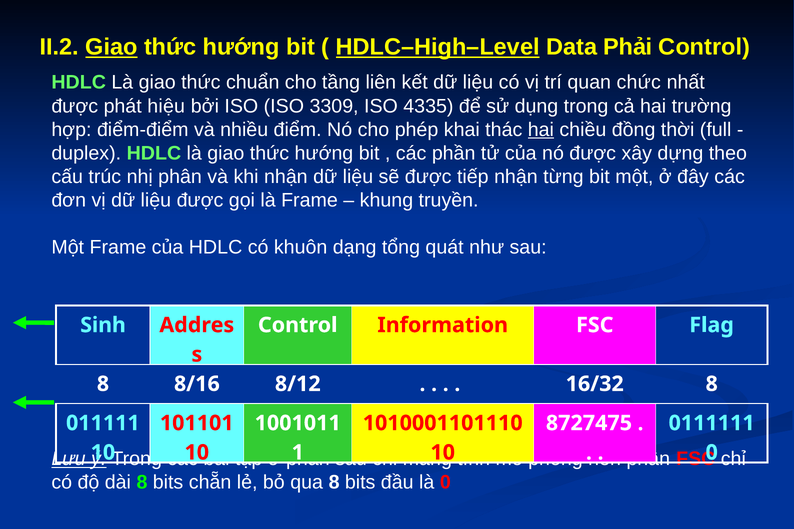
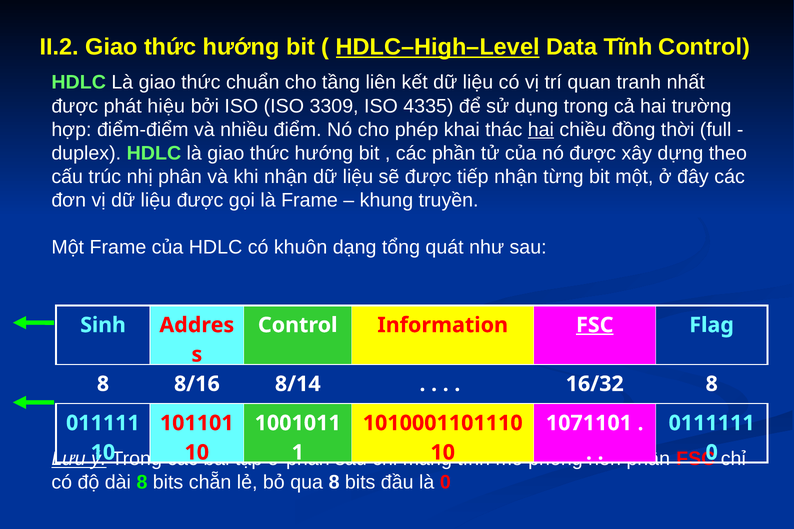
Giao at (111, 47) underline: present -> none
Phải: Phải -> Tĩnh
chức: chức -> tranh
FSC at (595, 325) underline: none -> present
8/12: 8/12 -> 8/14
8727475: 8727475 -> 1071101
